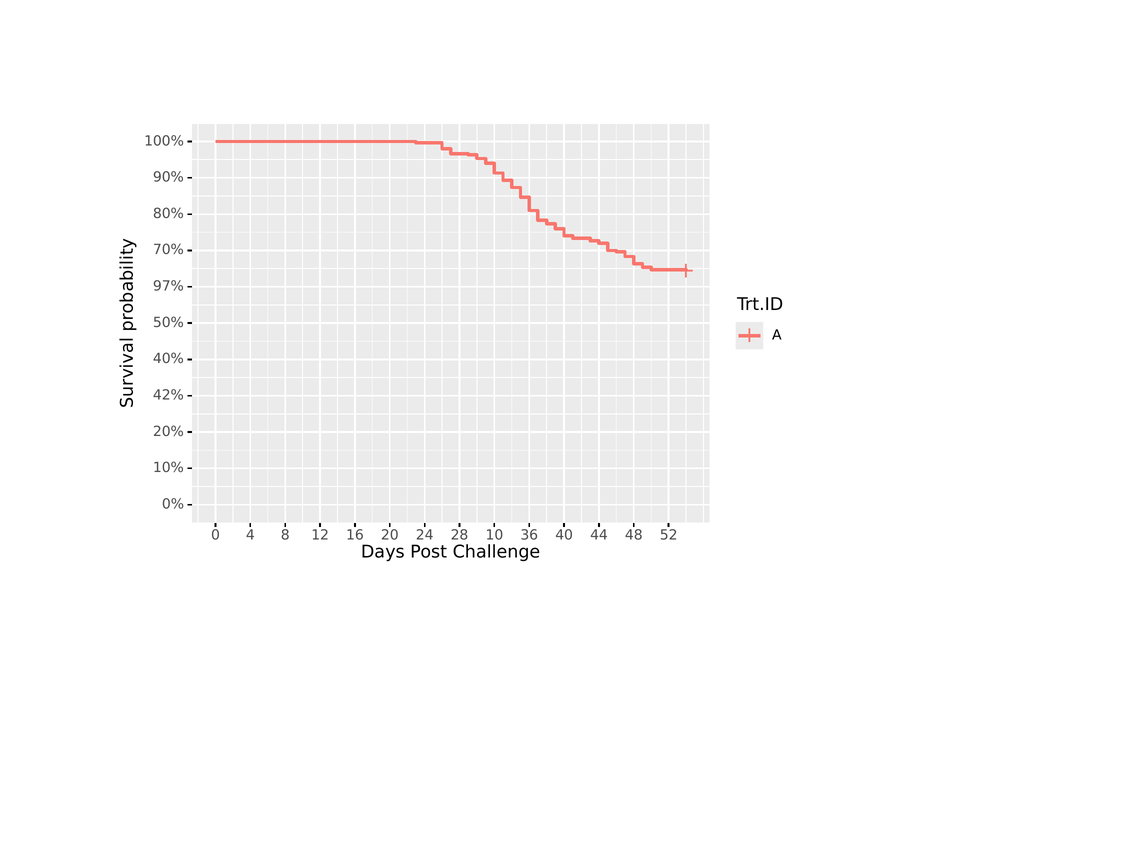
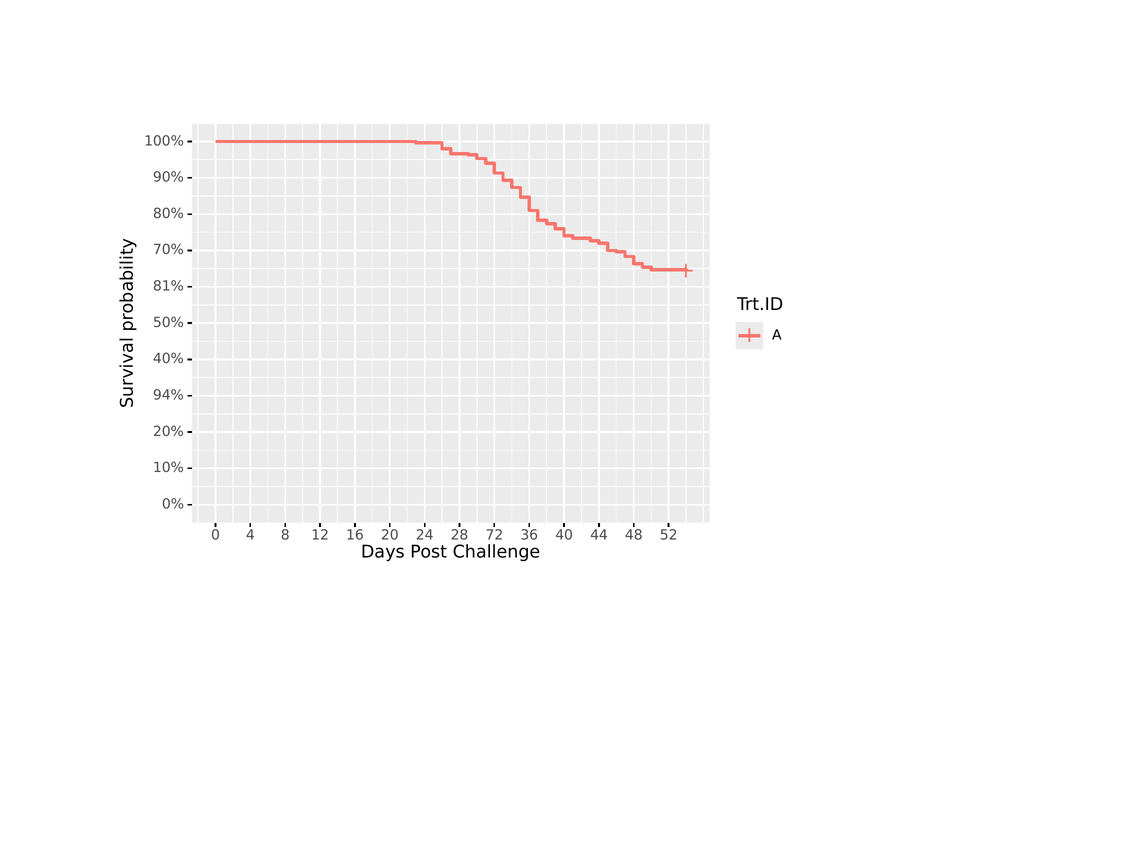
97%: 97% -> 81%
42%: 42% -> 94%
10: 10 -> 72
